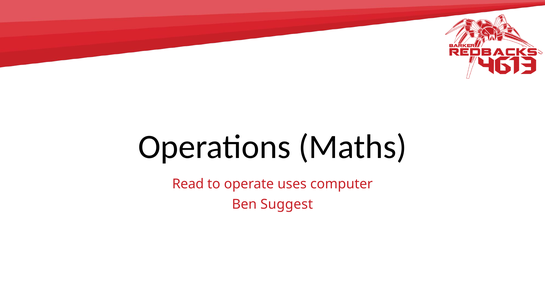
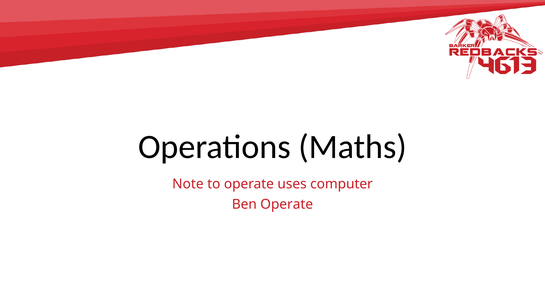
Read: Read -> Note
Ben Suggest: Suggest -> Operate
